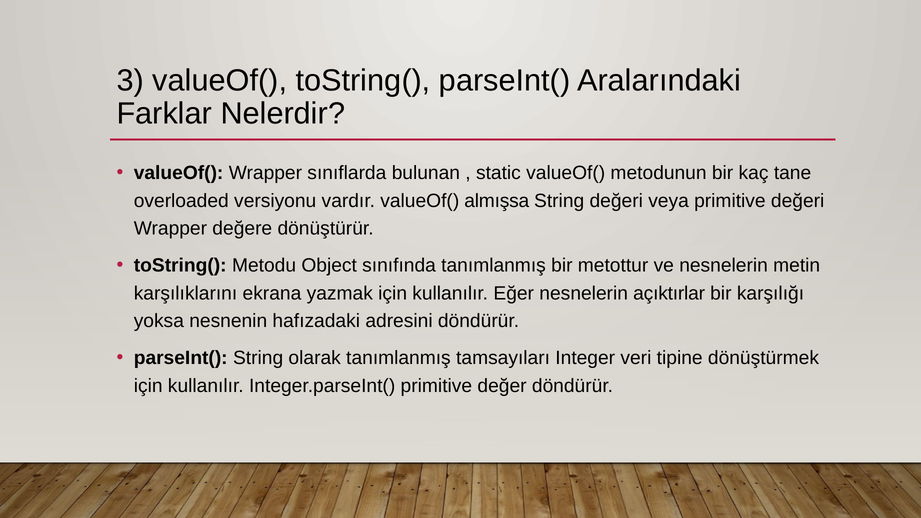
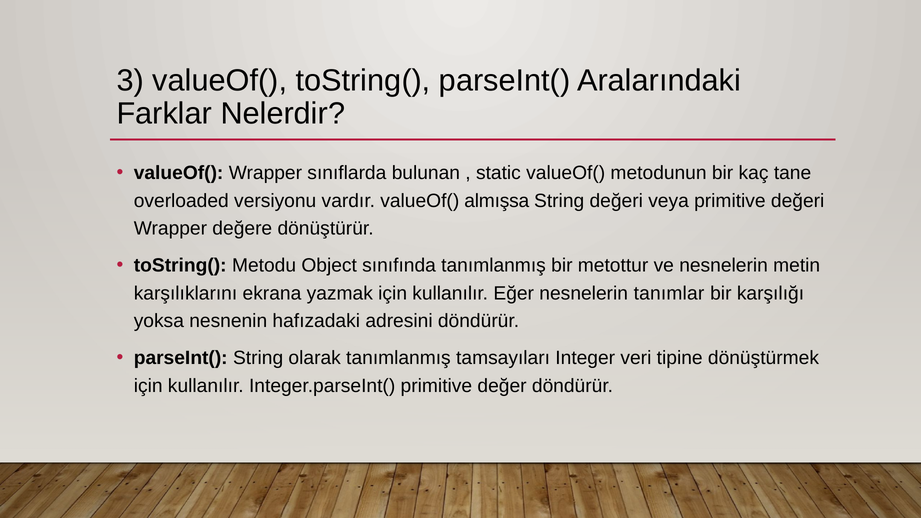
açıktırlar: açıktırlar -> tanımlar
